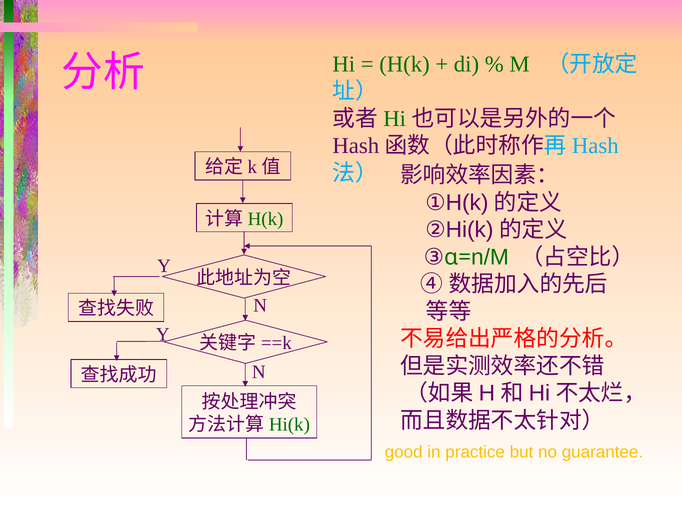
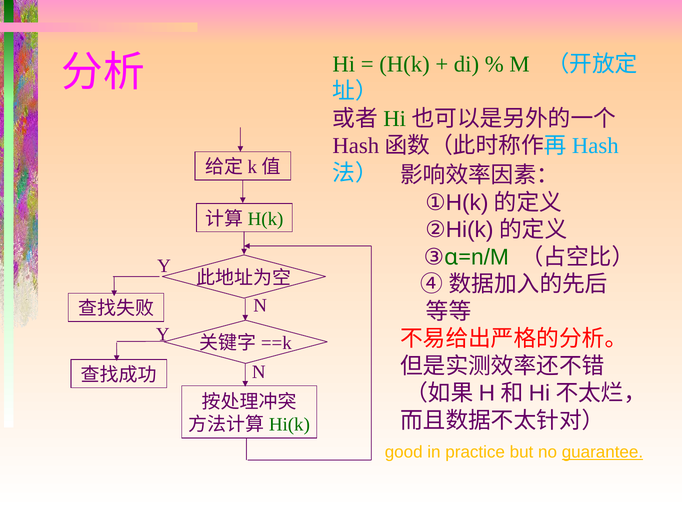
guarantee underline: none -> present
